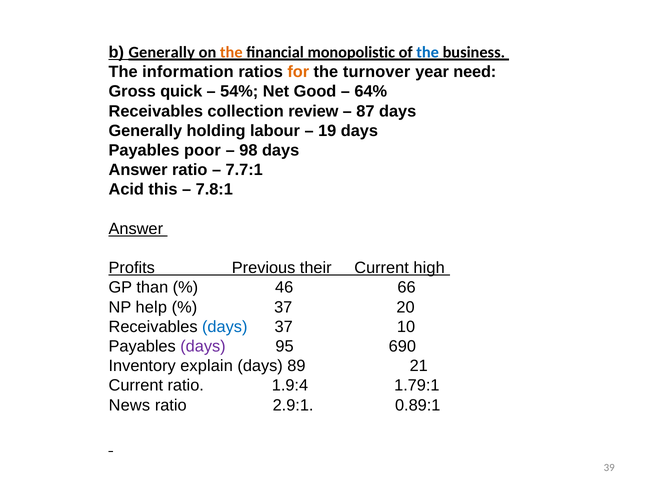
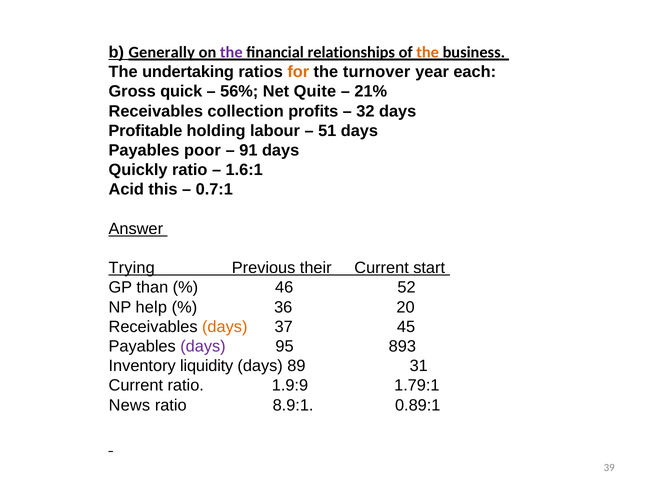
the at (231, 52) colour: orange -> purple
monopolistic: monopolistic -> relationships
the at (428, 52) colour: blue -> orange
information: information -> undertaking
need: need -> each
54%: 54% -> 56%
Good: Good -> Quite
64%: 64% -> 21%
review: review -> profits
87: 87 -> 32
Generally at (145, 131): Generally -> Profitable
19: 19 -> 51
98: 98 -> 91
Answer at (138, 170): Answer -> Quickly
7.7:1: 7.7:1 -> 1.6:1
7.8:1: 7.8:1 -> 0.7:1
Profits: Profits -> Trying
high: high -> start
66: 66 -> 52
37 at (283, 307): 37 -> 36
days at (225, 327) colour: blue -> orange
10: 10 -> 45
690: 690 -> 893
explain: explain -> liquidity
21: 21 -> 31
1.9:4: 1.9:4 -> 1.9:9
2.9:1: 2.9:1 -> 8.9:1
